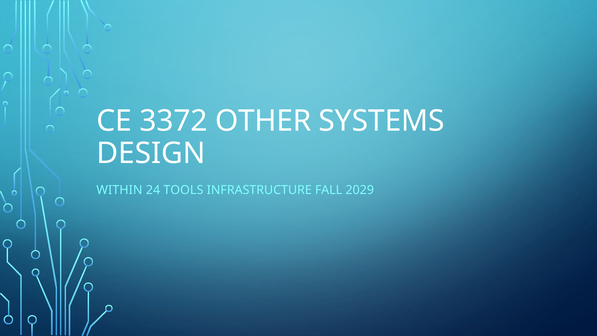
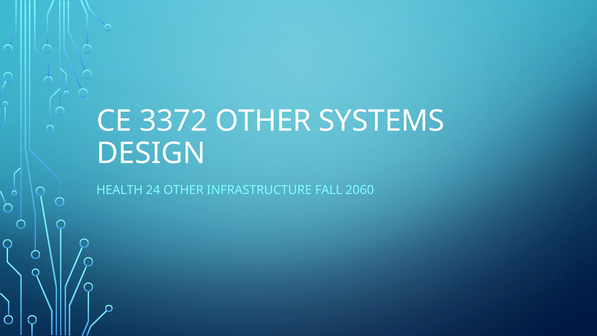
WITHIN: WITHIN -> HEALTH
24 TOOLS: TOOLS -> OTHER
2029: 2029 -> 2060
